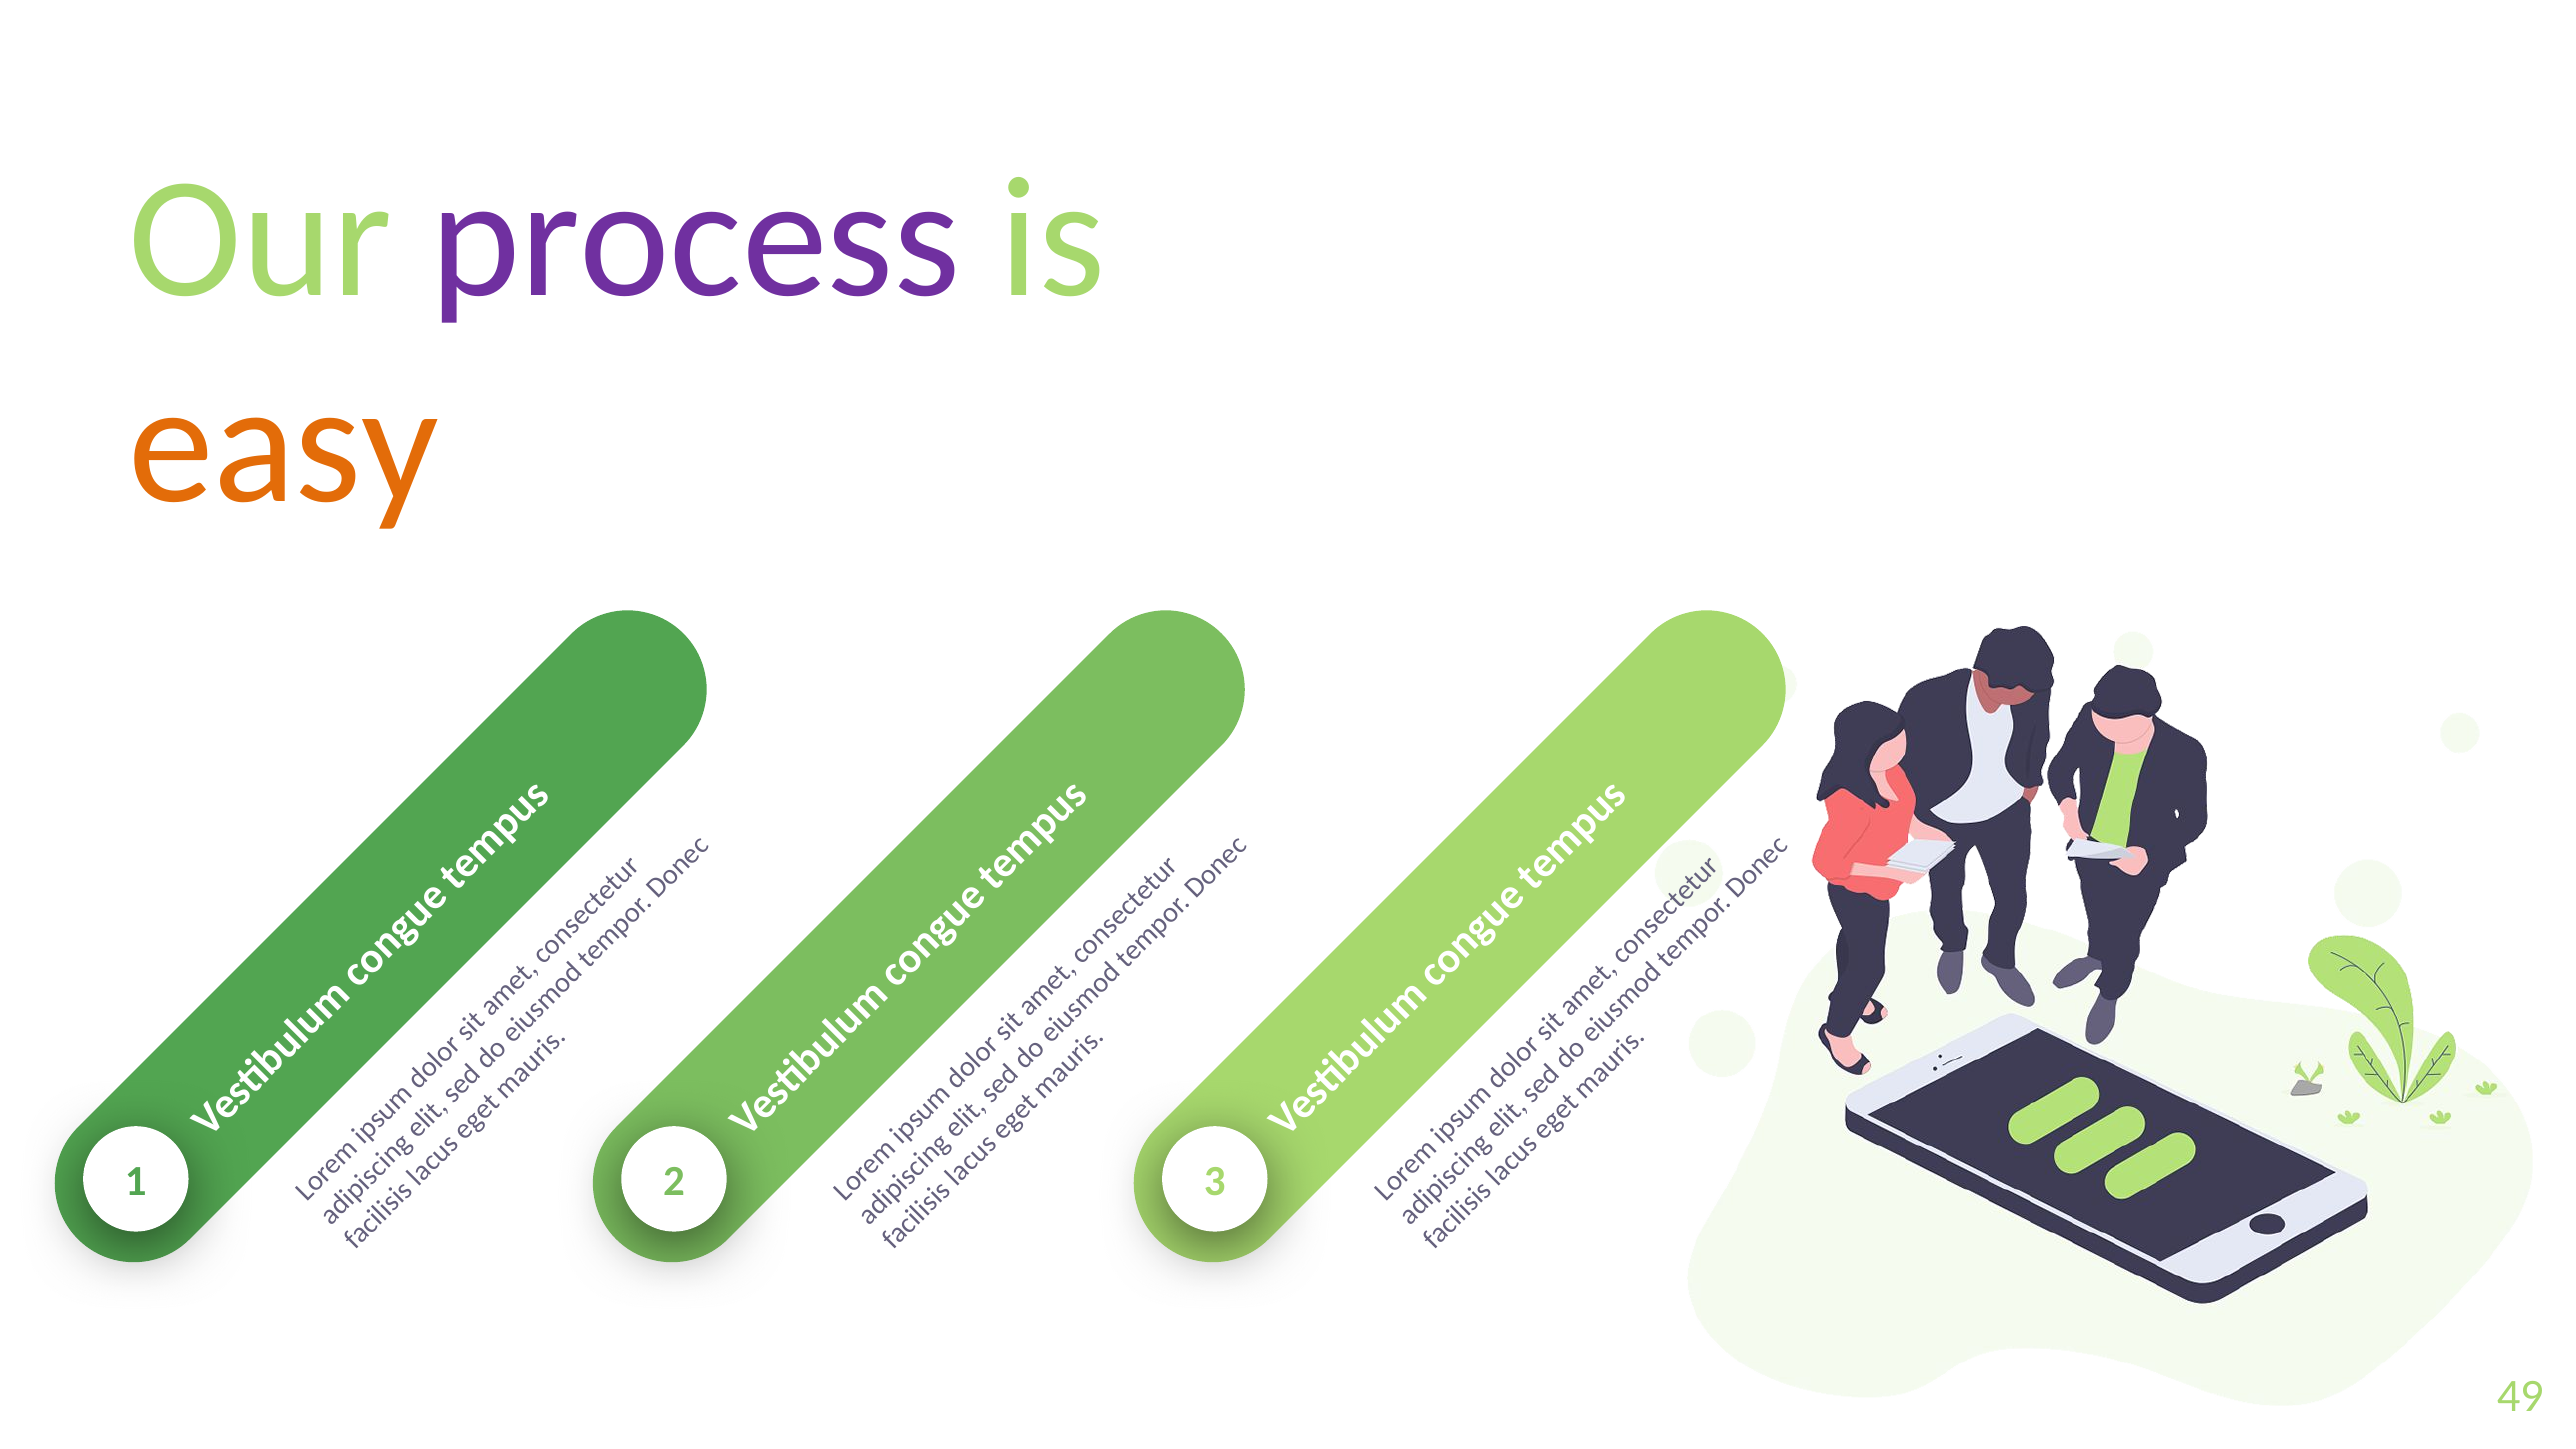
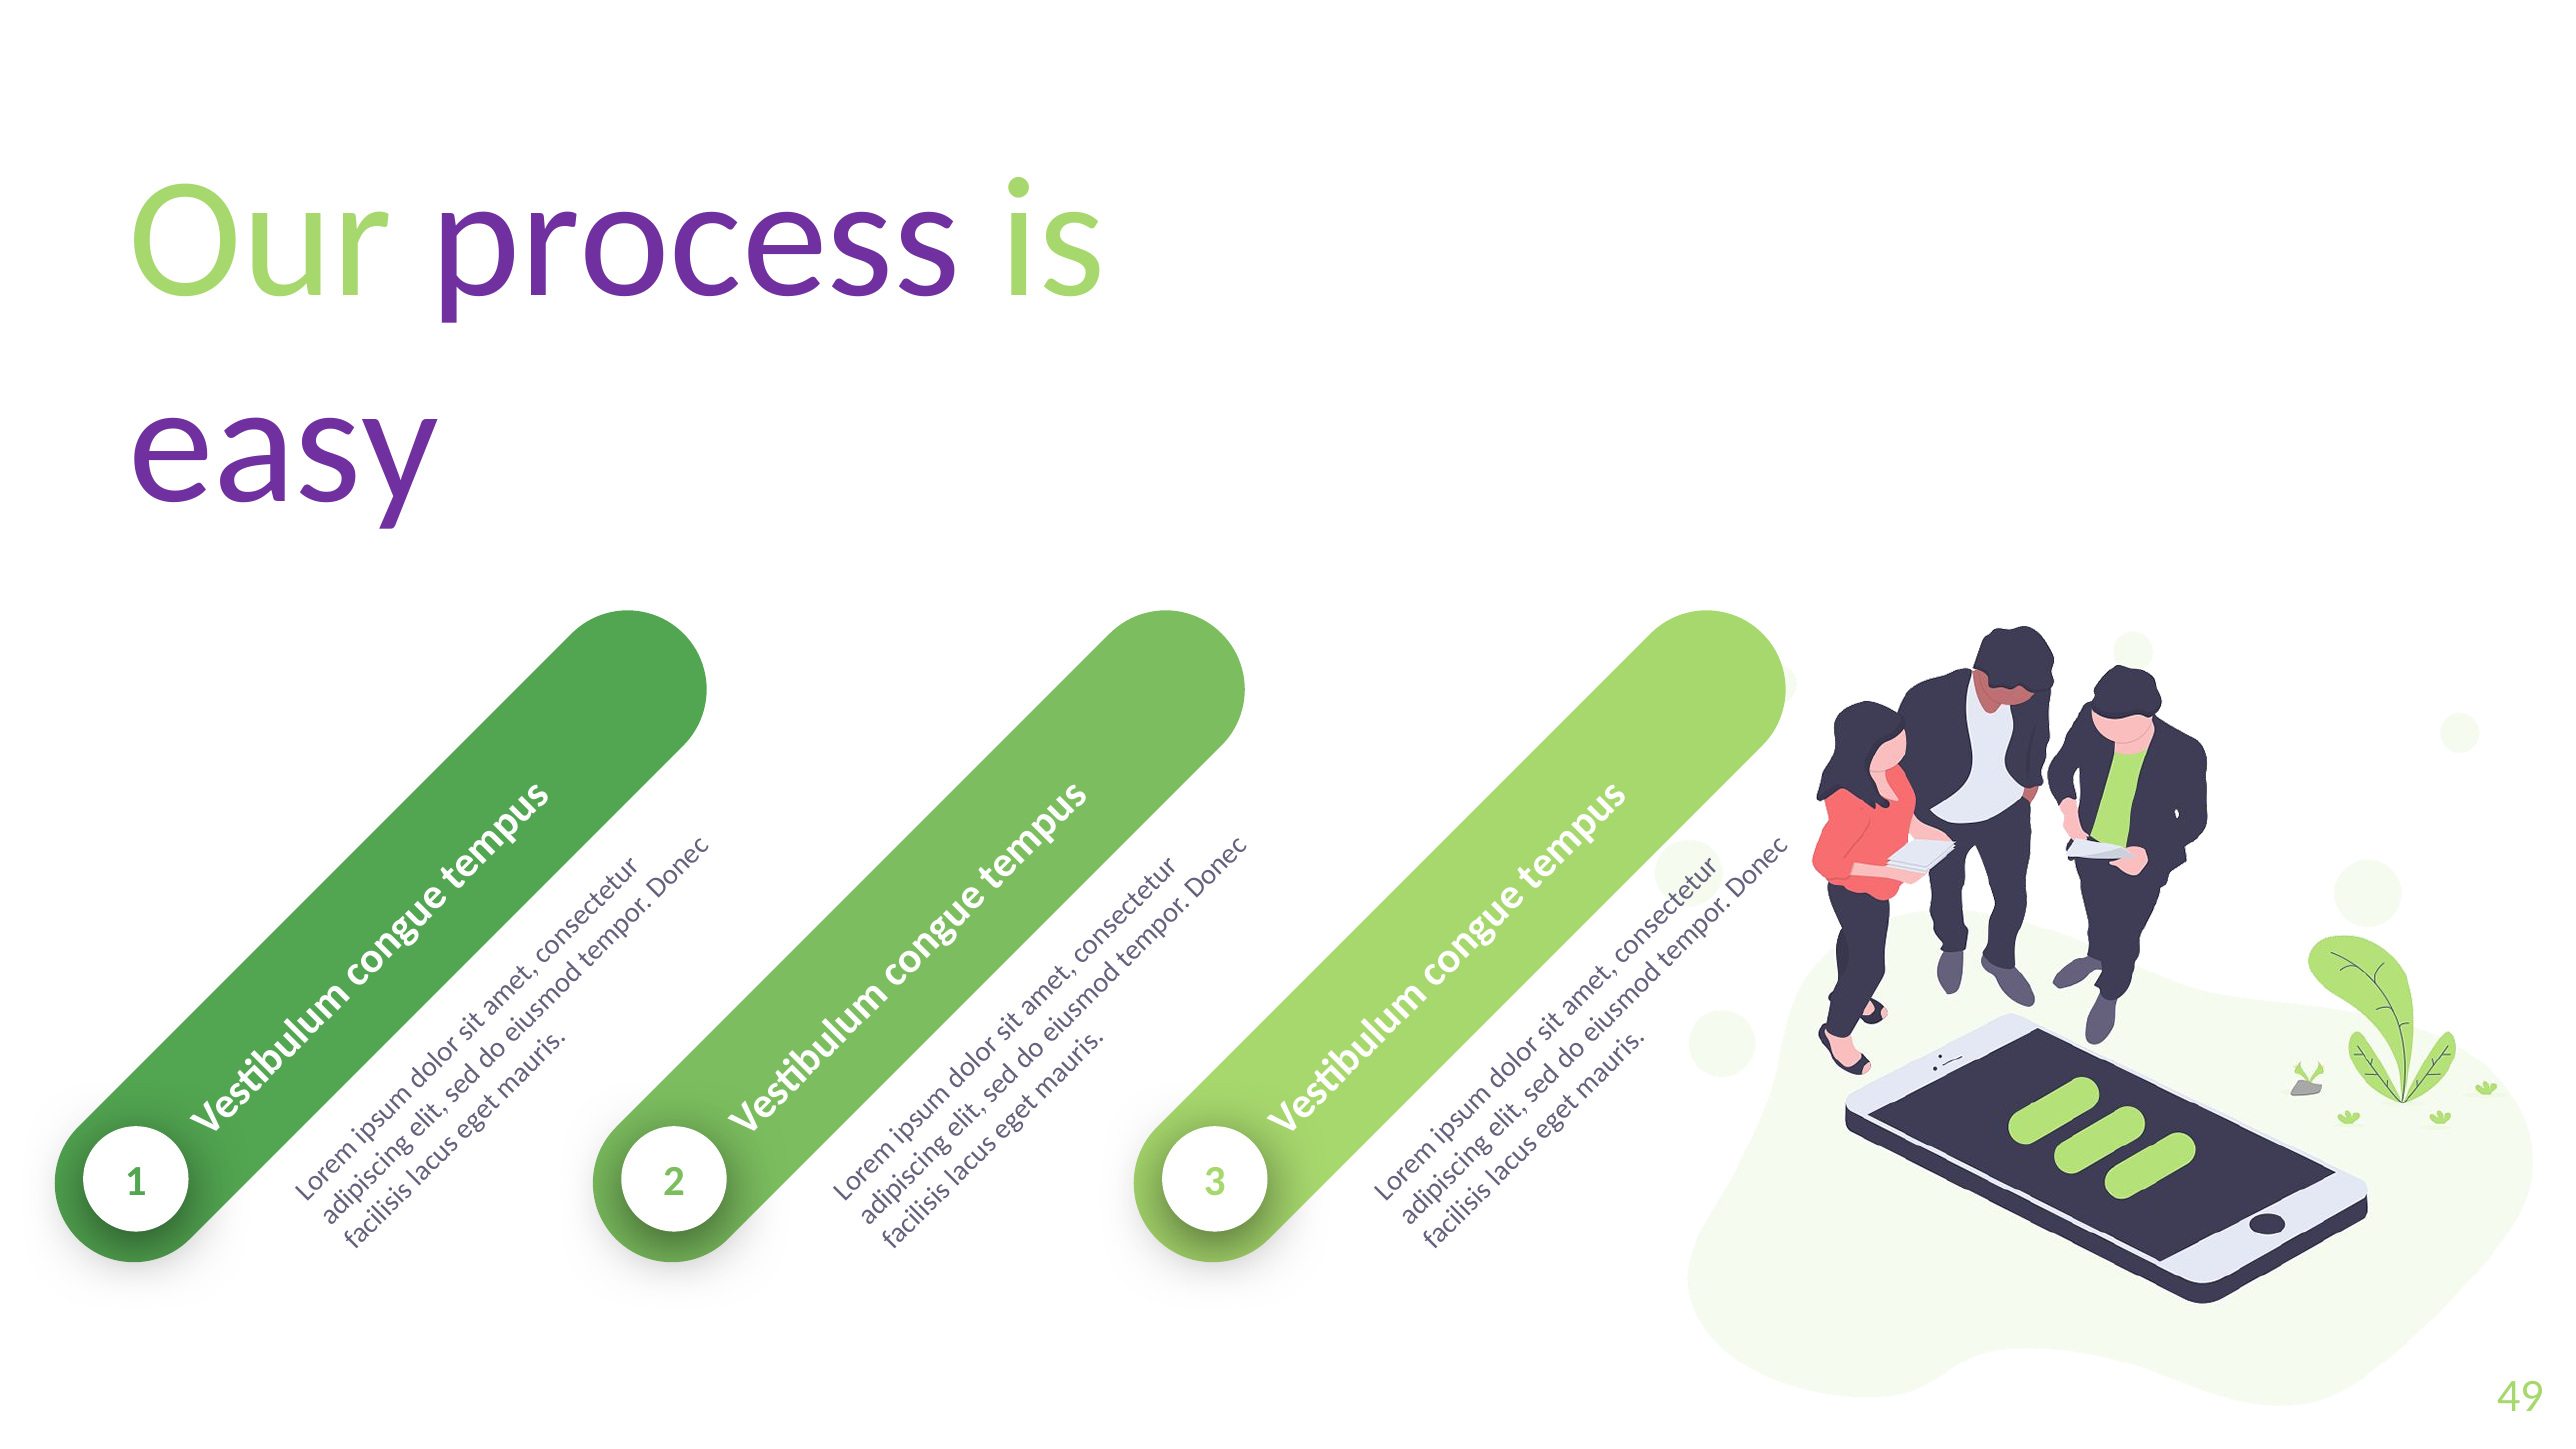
easy colour: orange -> purple
